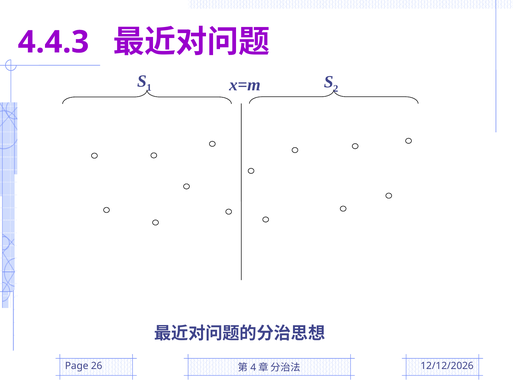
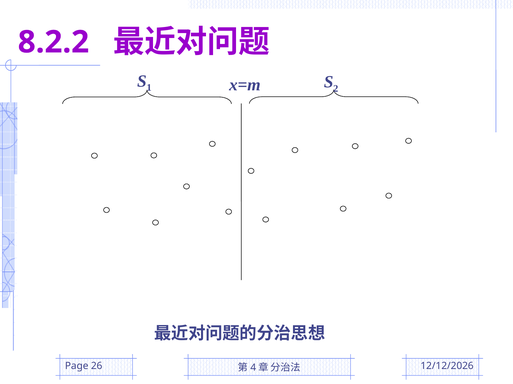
4.4.3: 4.4.3 -> 8.2.2
